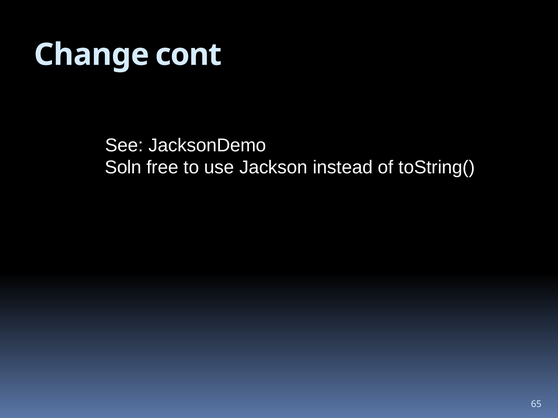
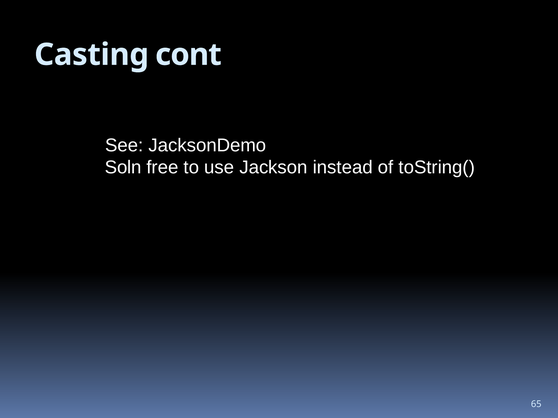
Change: Change -> Casting
